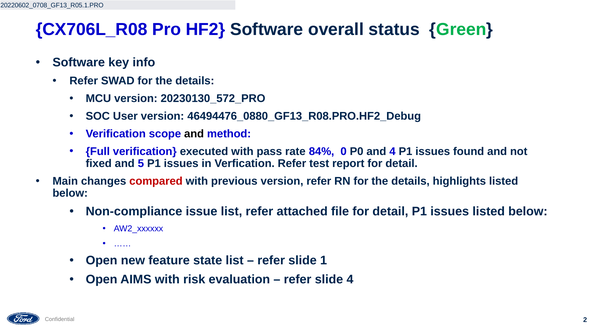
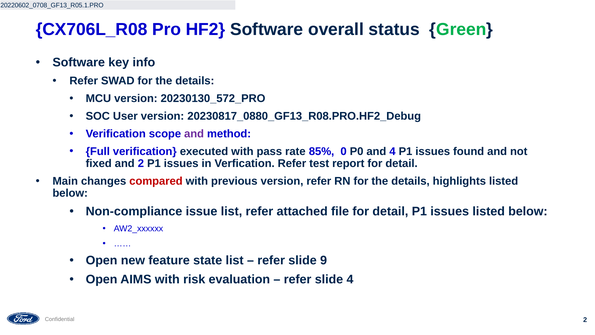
46494476_0880_GF13_R08.PRO.HF2_Debug: 46494476_0880_GF13_R08.PRO.HF2_Debug -> 20230817_0880_GF13_R08.PRO.HF2_Debug
and at (194, 134) colour: black -> purple
84%: 84% -> 85%
and 5: 5 -> 2
1: 1 -> 9
